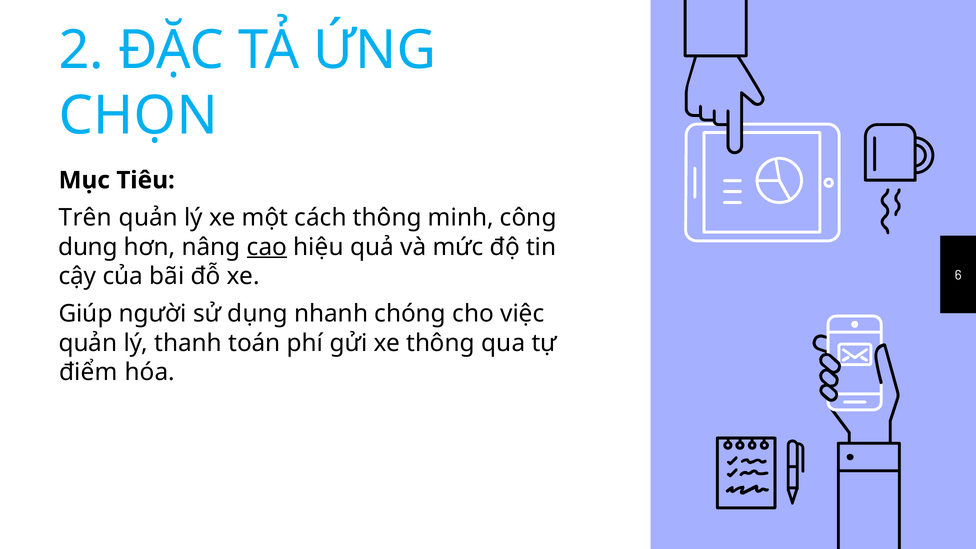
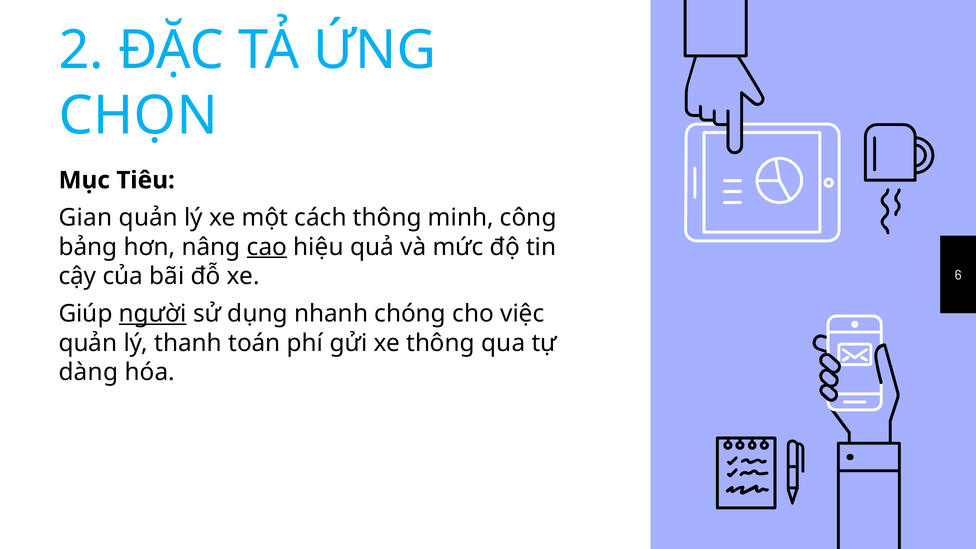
Trên: Trên -> Gian
dụng: dụng -> bảng
người underline: none -> present
điểm: điểm -> dàng
